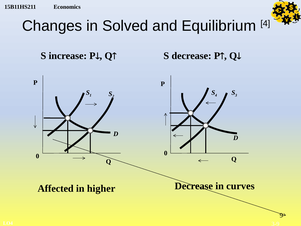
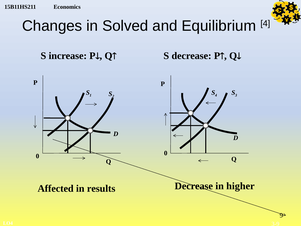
curves: curves -> higher
higher: higher -> results
